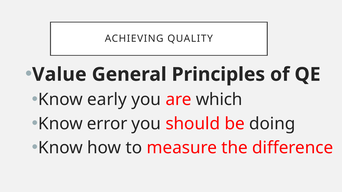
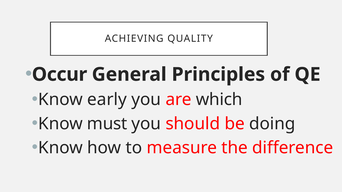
Value: Value -> Occur
error: error -> must
